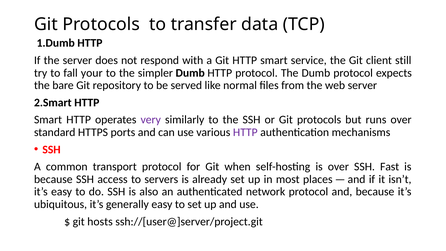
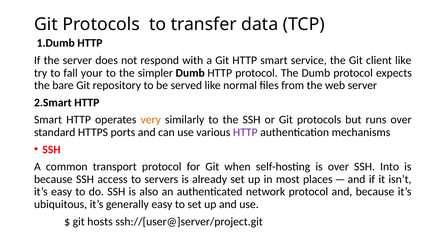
client still: still -> like
very colour: purple -> orange
Fast: Fast -> Into
